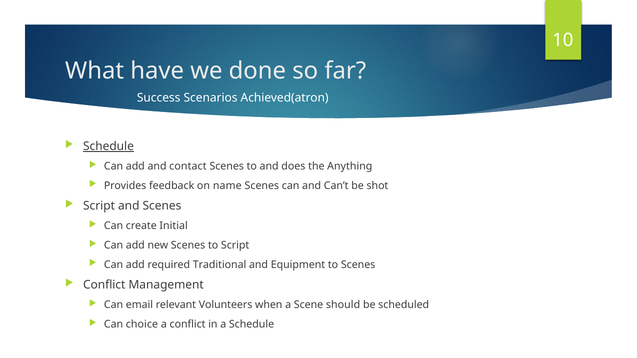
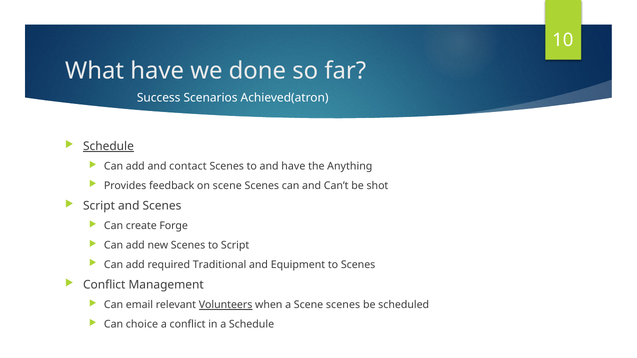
and does: does -> have
on name: name -> scene
Initial: Initial -> Forge
Volunteers underline: none -> present
a Scene should: should -> scenes
